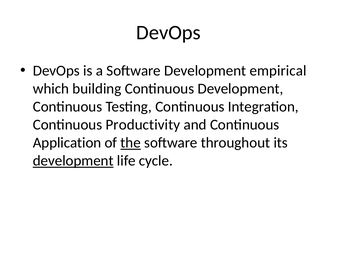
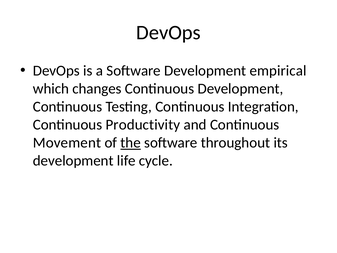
building: building -> changes
Application: Application -> Movement
development at (73, 161) underline: present -> none
